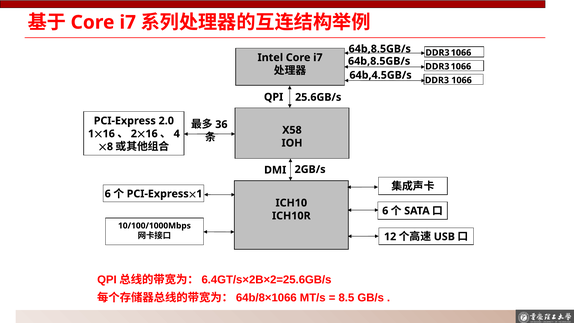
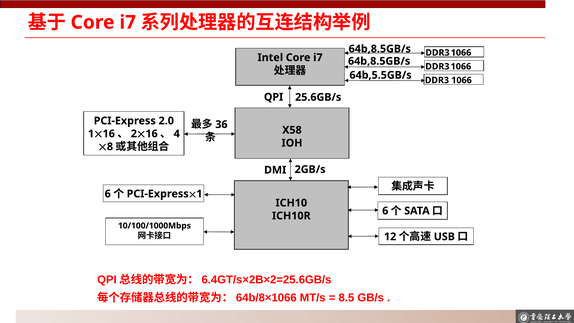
64b,4.5GB/s: 64b,4.5GB/s -> 64b,5.5GB/s
